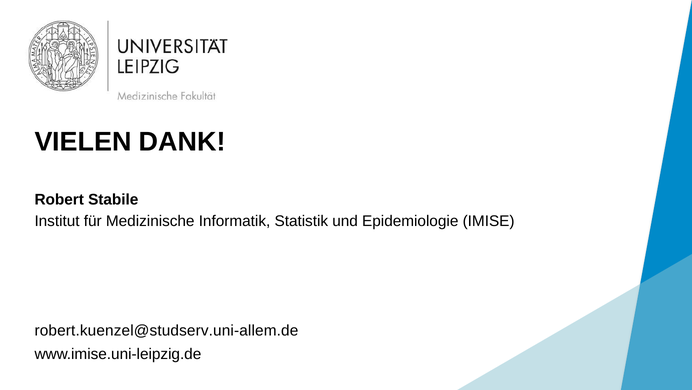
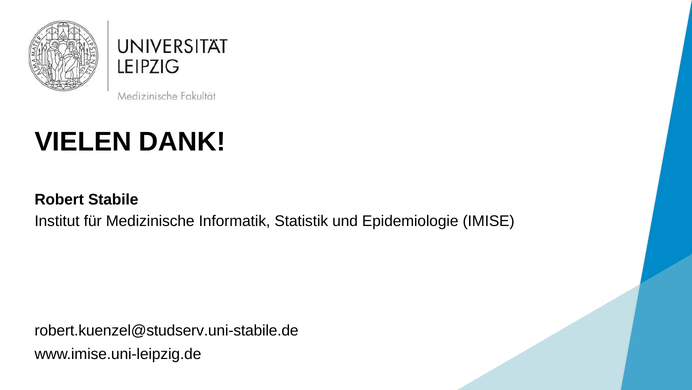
robert.kuenzel@studserv.uni-allem.de: robert.kuenzel@studserv.uni-allem.de -> robert.kuenzel@studserv.uni-stabile.de
